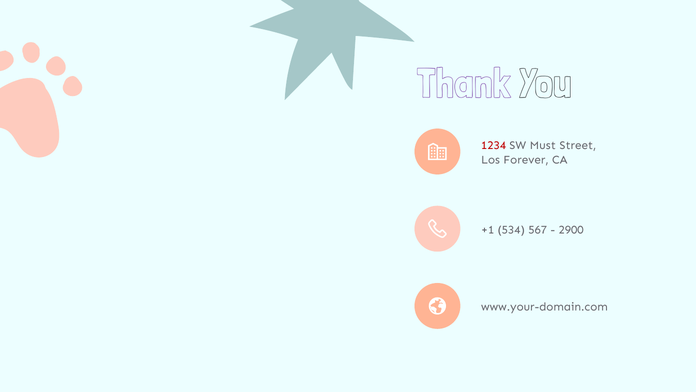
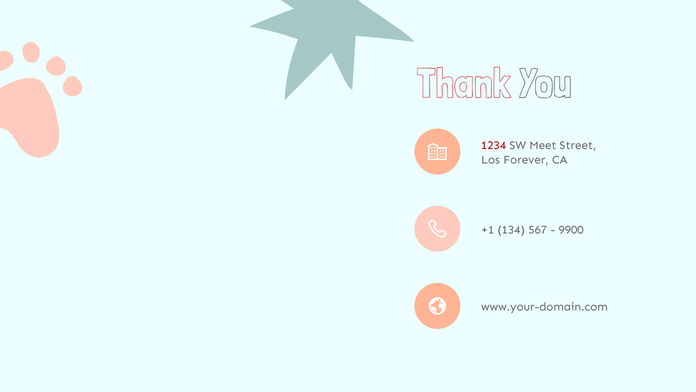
Thank colour: purple -> red
Must: Must -> Meet
534: 534 -> 134
2900: 2900 -> 9900
